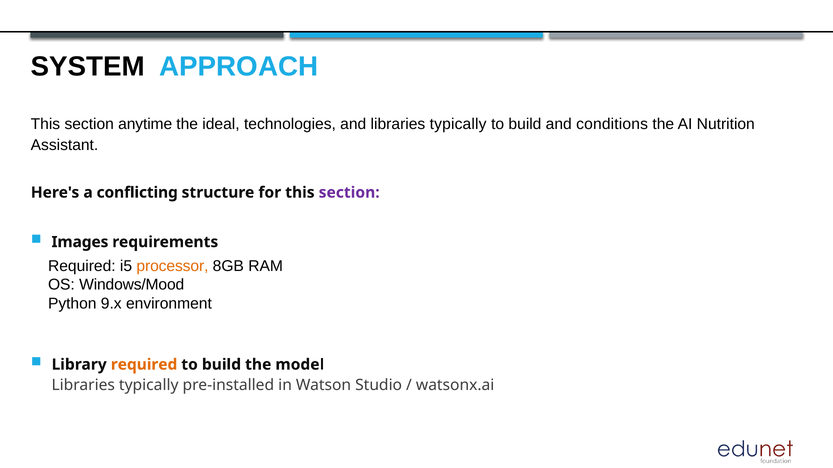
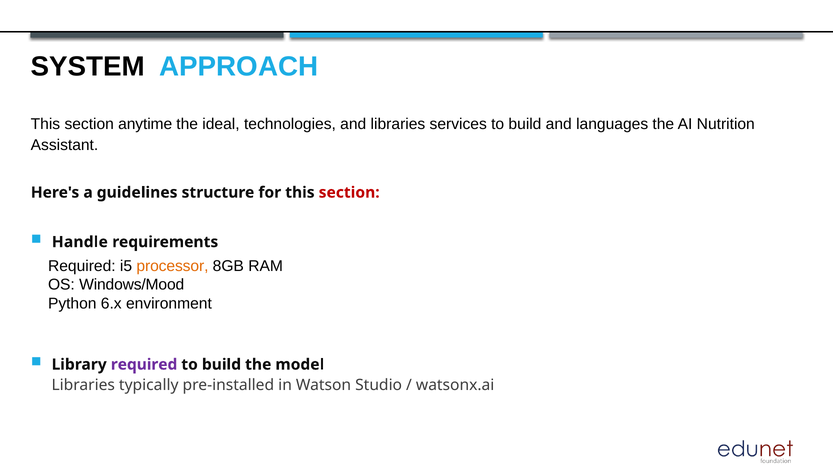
and libraries typically: typically -> services
conditions: conditions -> languages
conflicting: conflicting -> guidelines
section at (349, 193) colour: purple -> red
Images: Images -> Handle
9.x: 9.x -> 6.x
required at (144, 365) colour: orange -> purple
